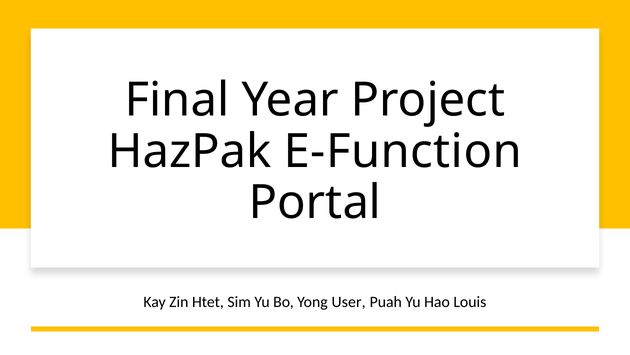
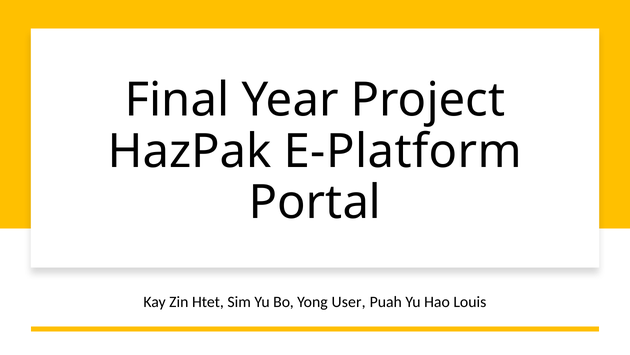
E-Function: E-Function -> E-Platform
